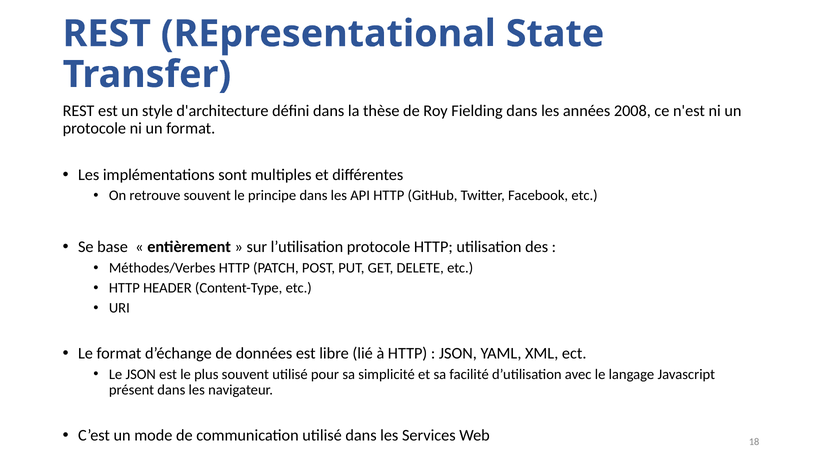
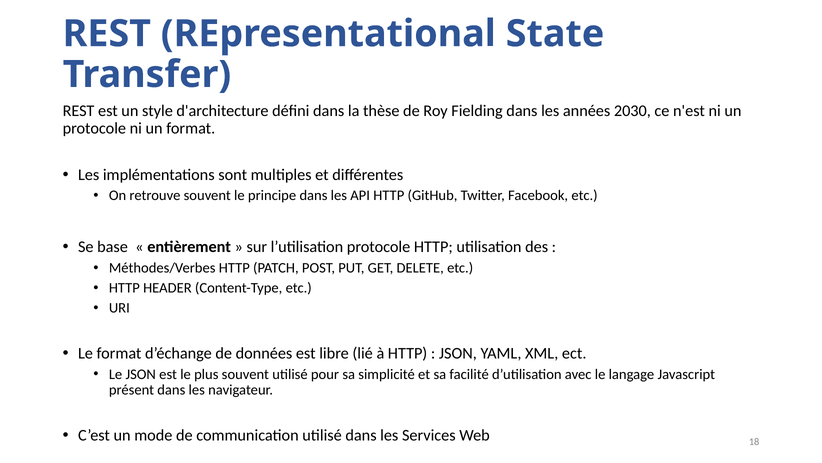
2008: 2008 -> 2030
